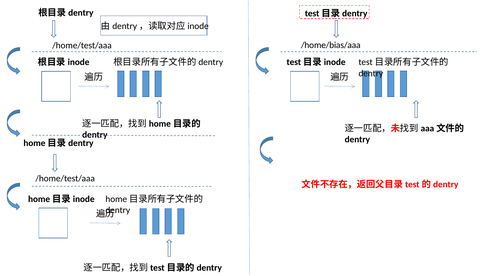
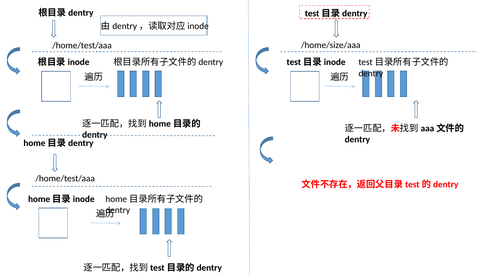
/home/bias/aaa: /home/bias/aaa -> /home/size/aaa
